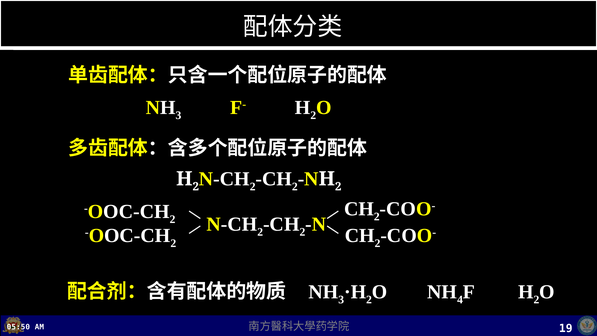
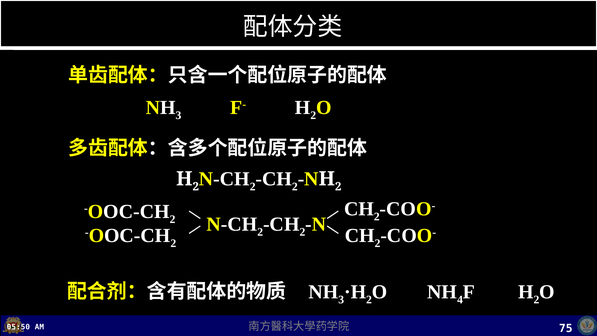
19: 19 -> 75
